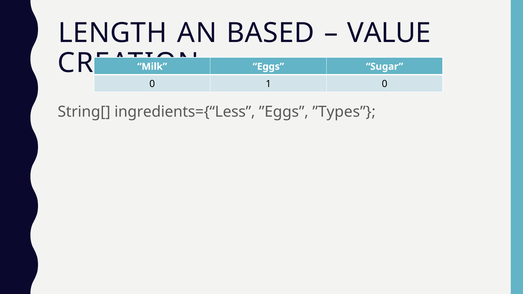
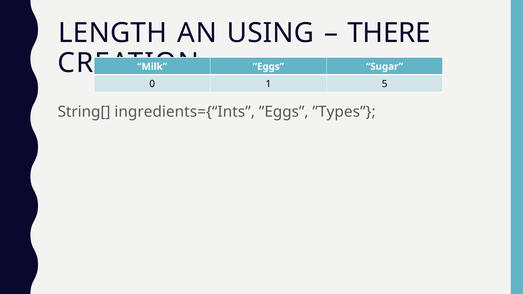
BASED: BASED -> USING
VALUE: VALUE -> THERE
1 0: 0 -> 5
ingredients={“Less: ingredients={“Less -> ingredients={“Ints
